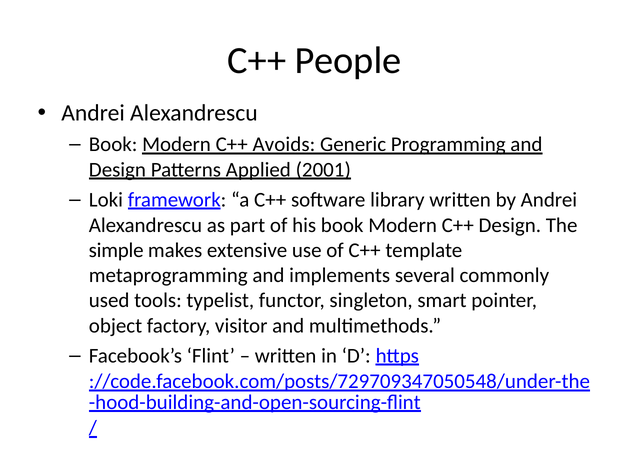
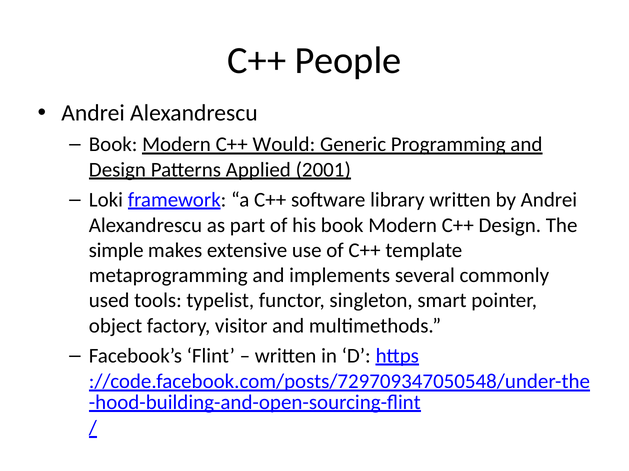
Avoids: Avoids -> Would
